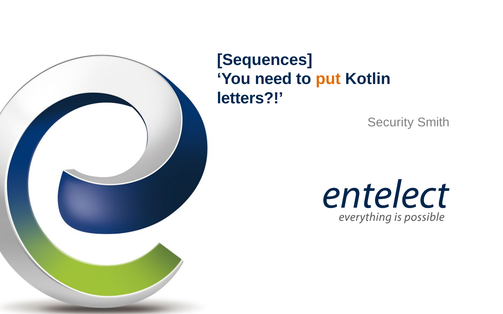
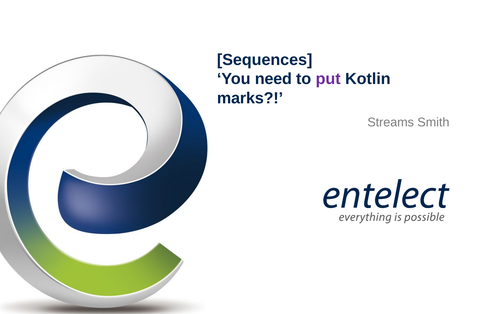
put colour: orange -> purple
letters: letters -> marks
Security: Security -> Streams
